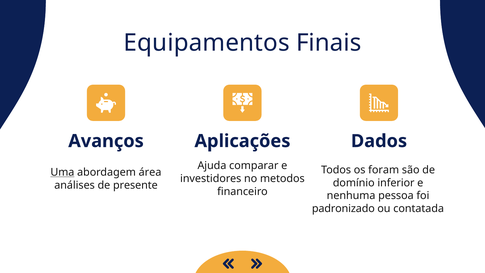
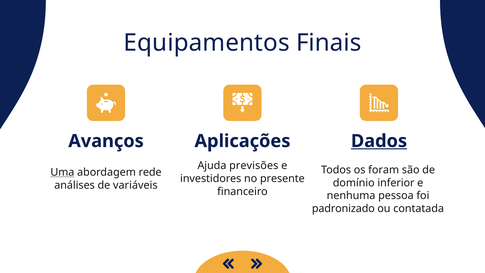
Dados underline: none -> present
comparar: comparar -> previsões
área: área -> rede
metodos: metodos -> presente
presente: presente -> variáveis
